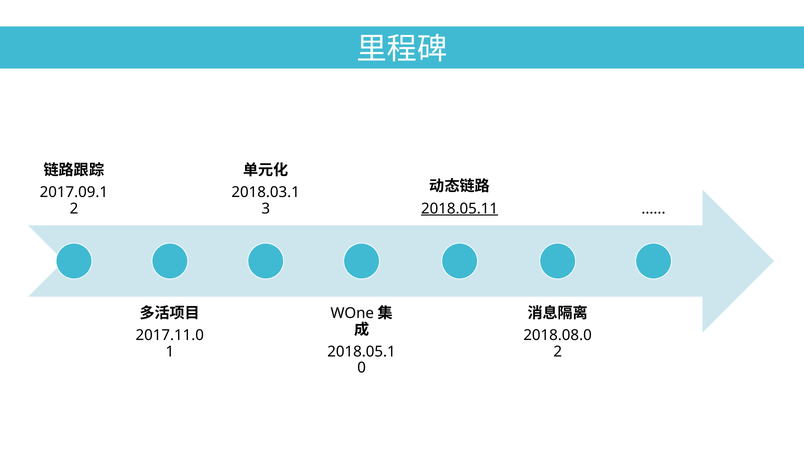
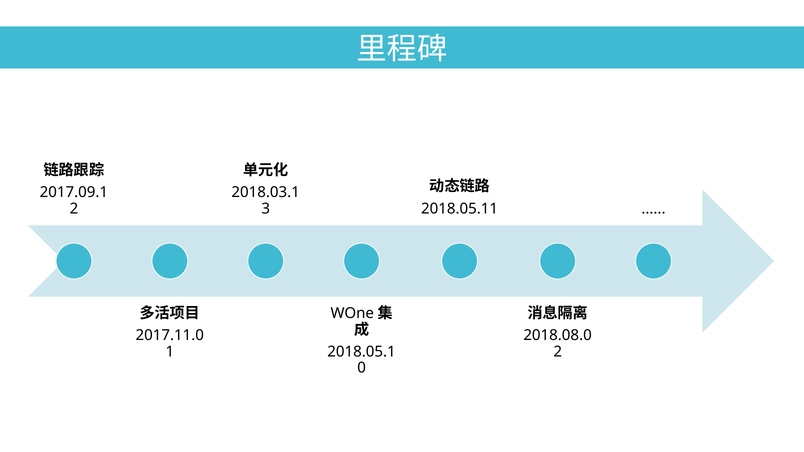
2018.05.11 underline: present -> none
